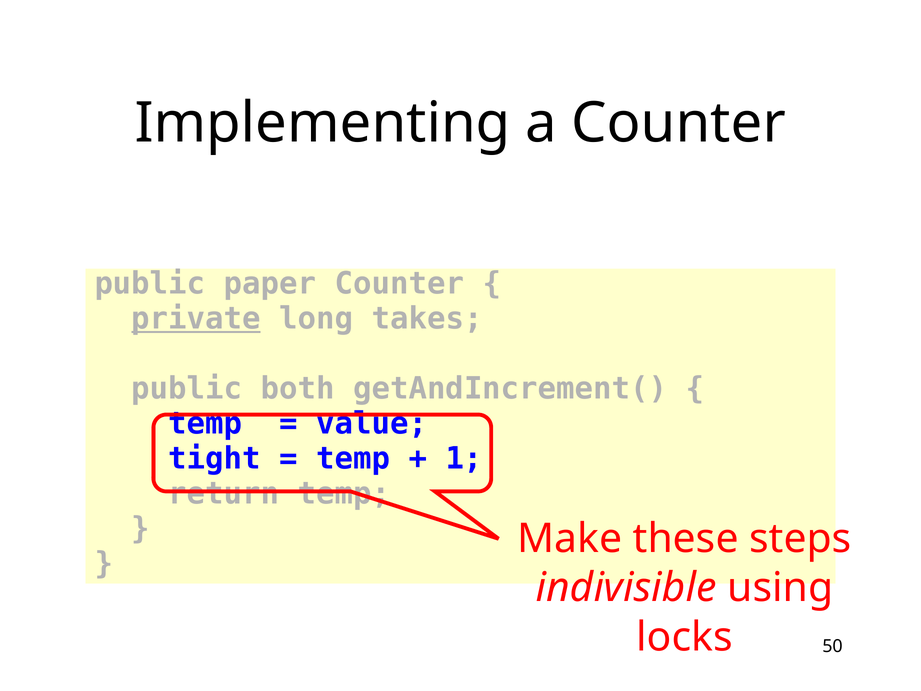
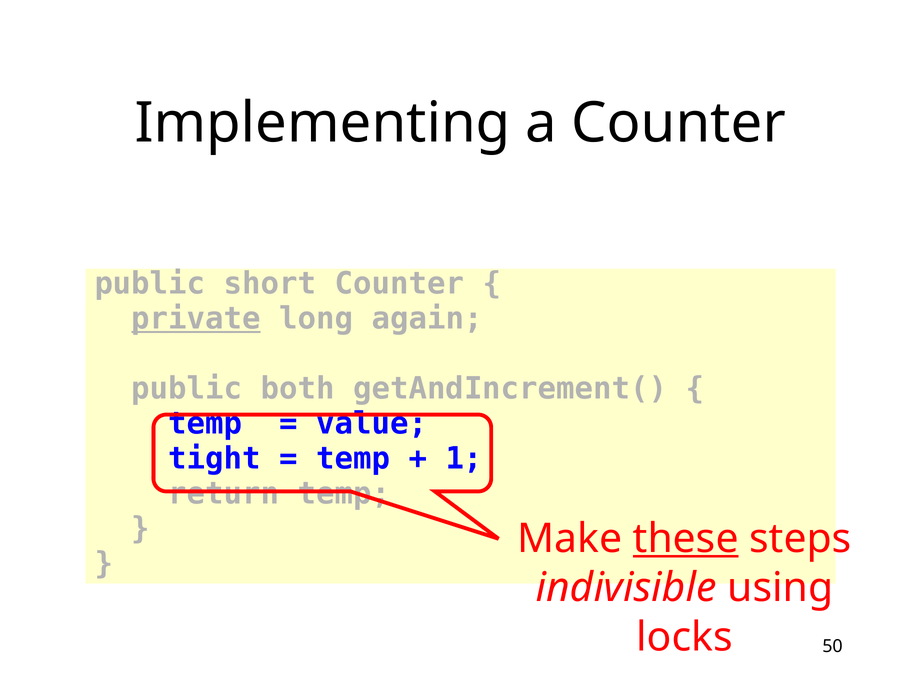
paper: paper -> short
takes: takes -> again
these underline: none -> present
